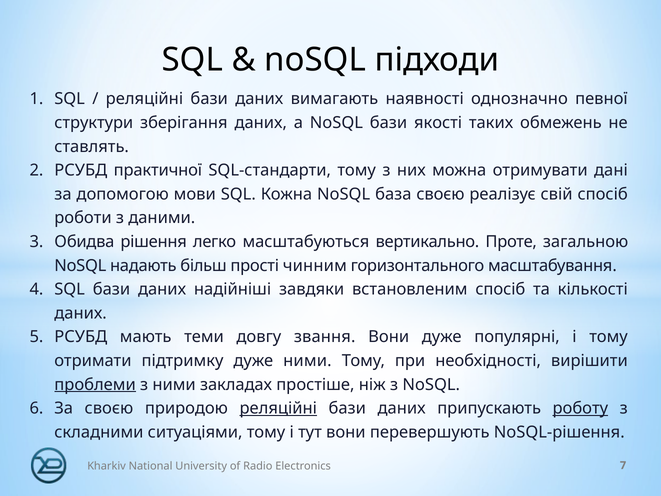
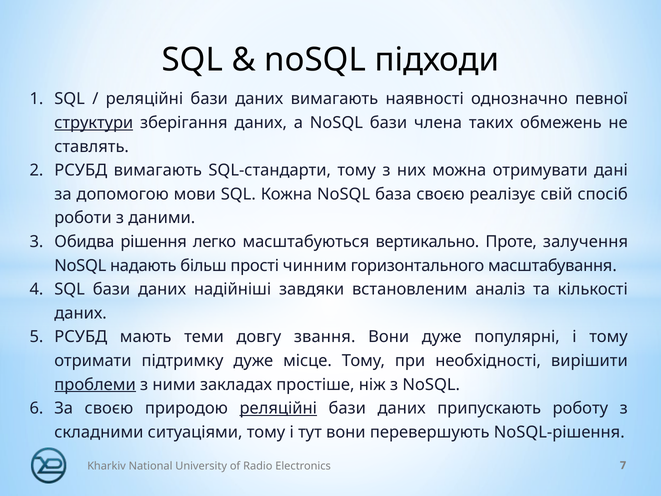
структури underline: none -> present
якості: якості -> члена
РСУБД практичної: практичної -> вимагають
загальною: загальною -> залучення
встановленим спосіб: спосіб -> аналіз
дуже ними: ними -> місце
роботу underline: present -> none
